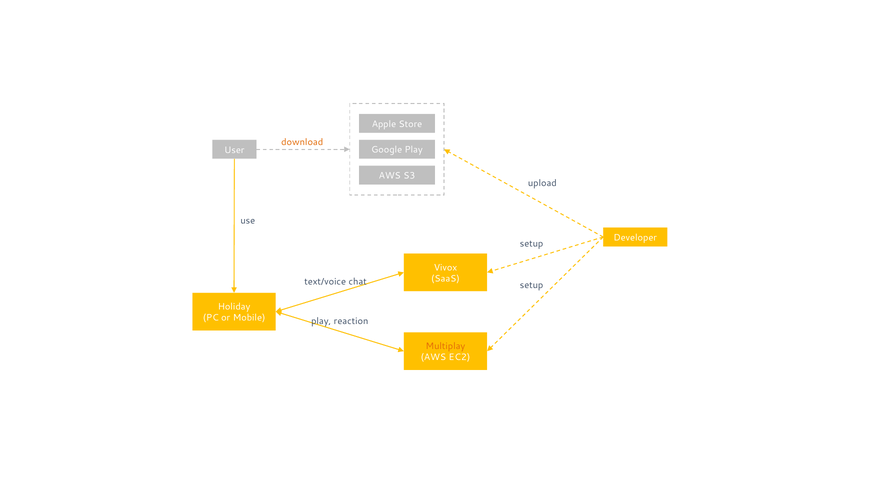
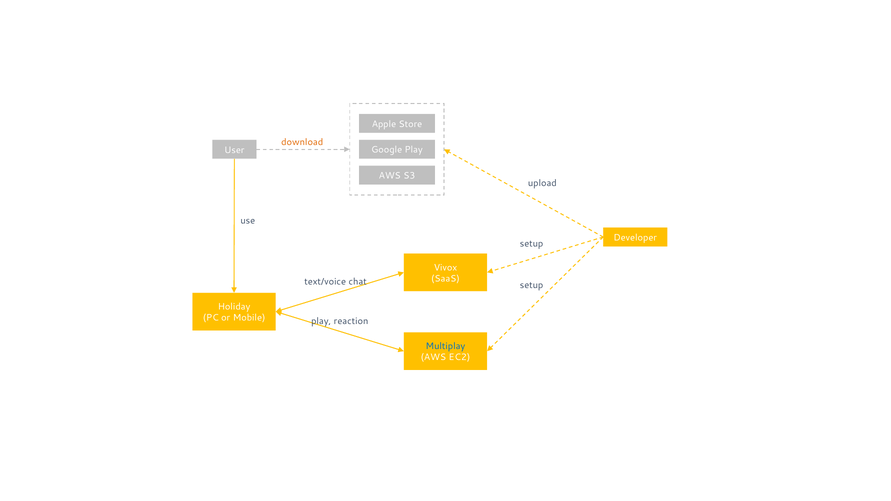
Multiplay colour: orange -> blue
